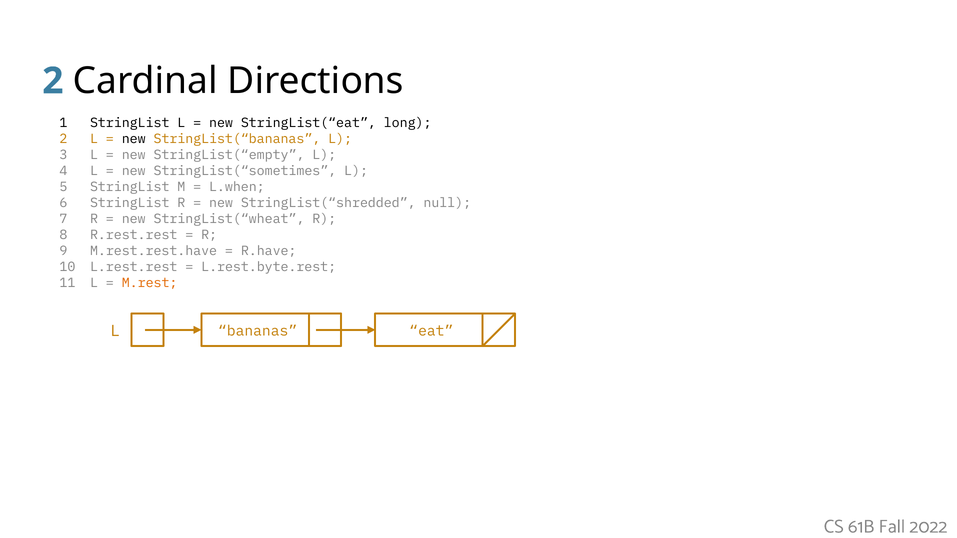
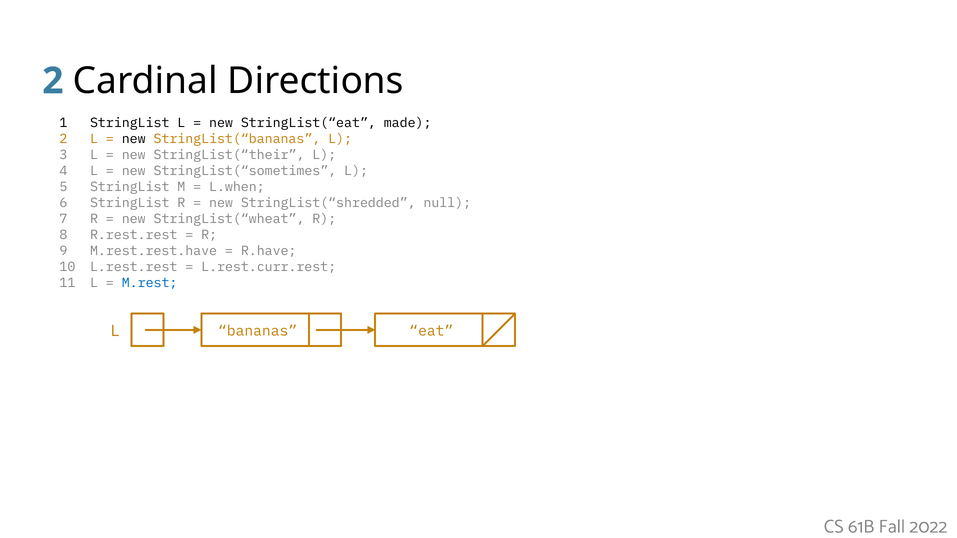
long: long -> made
StringList(“empty: StringList(“empty -> StringList(“their
L.rest.byte.rest: L.rest.byte.rest -> L.rest.curr.rest
M.rest colour: orange -> blue
